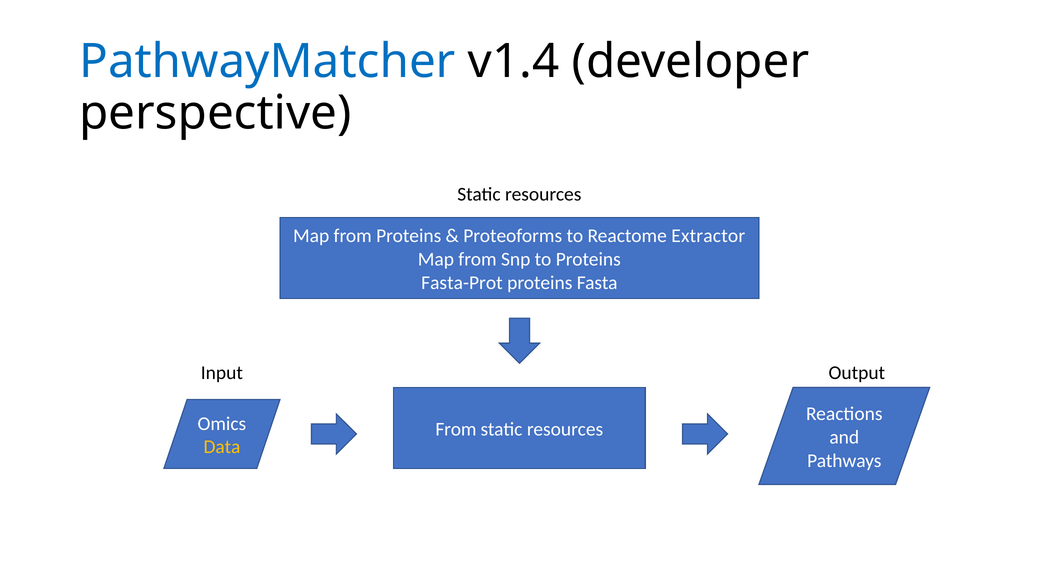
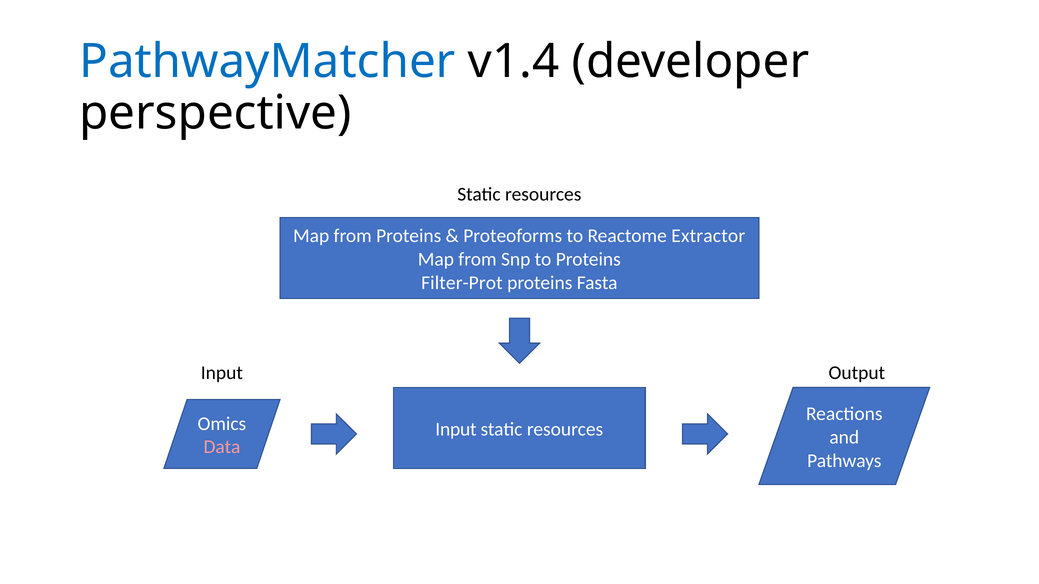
Fasta-Prot: Fasta-Prot -> Filter-Prot
From at (456, 430): From -> Input
Data colour: yellow -> pink
